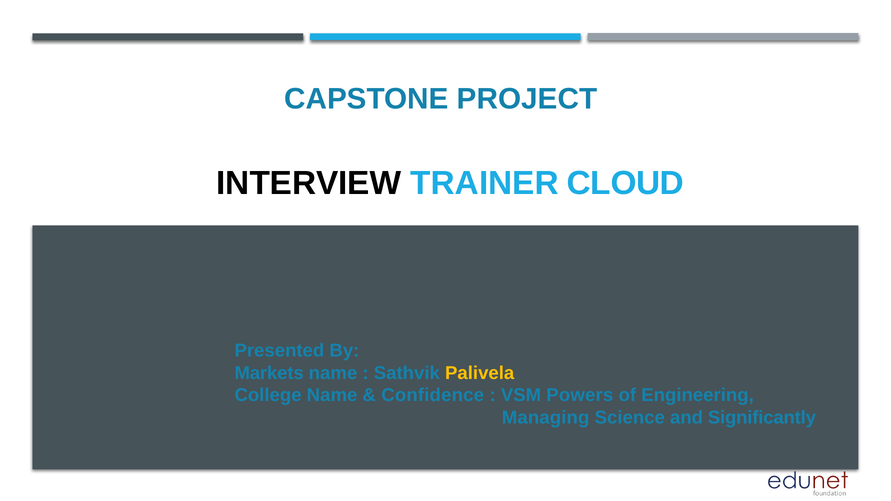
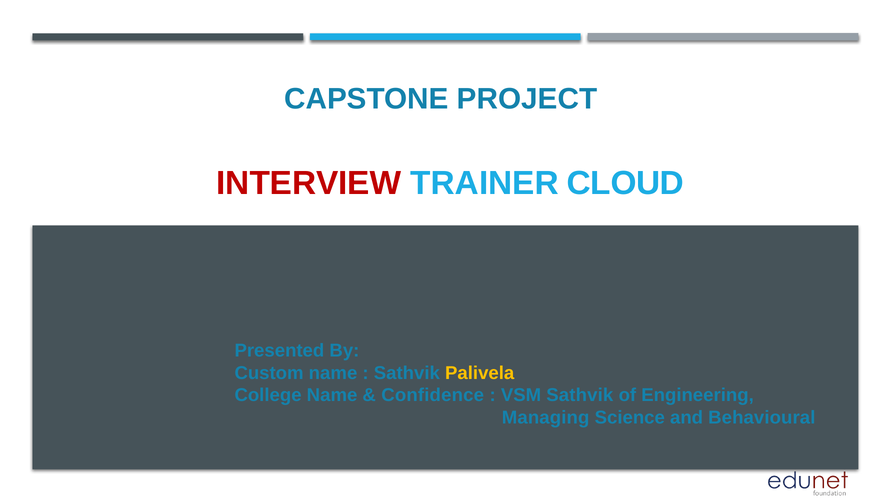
INTERVIEW colour: black -> red
Markets: Markets -> Custom
VSM Powers: Powers -> Sathvik
Significantly: Significantly -> Behavioural
